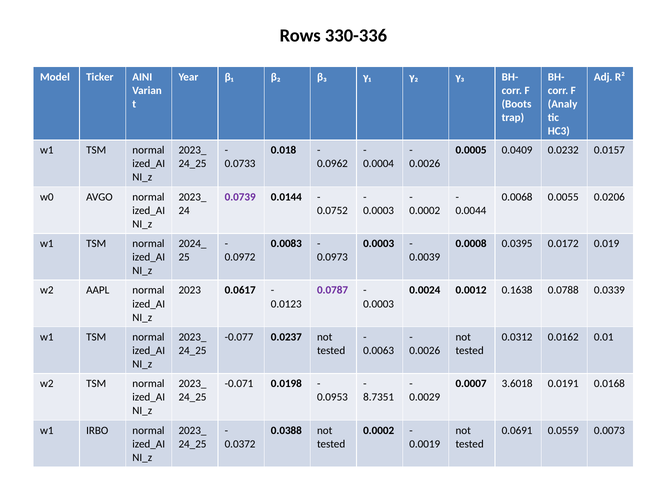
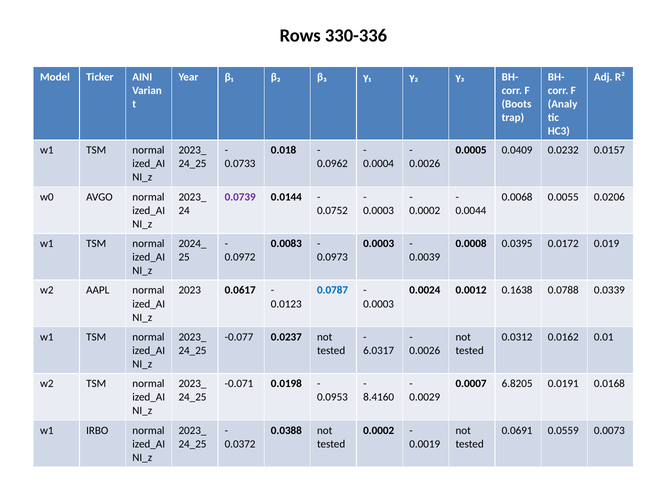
0.0787 colour: purple -> blue
0.0063: 0.0063 -> 6.0317
3.6018: 3.6018 -> 6.8205
8.7351: 8.7351 -> 8.4160
